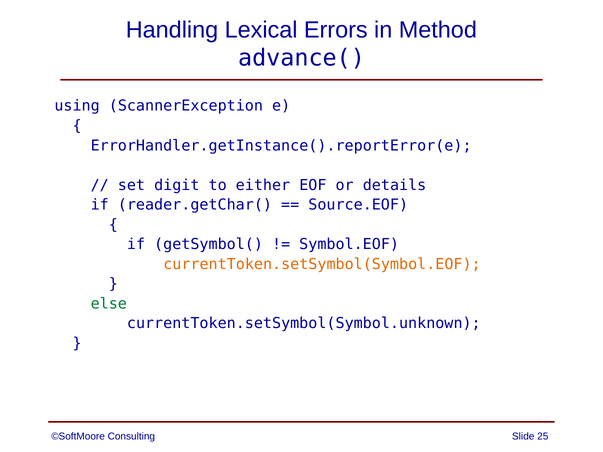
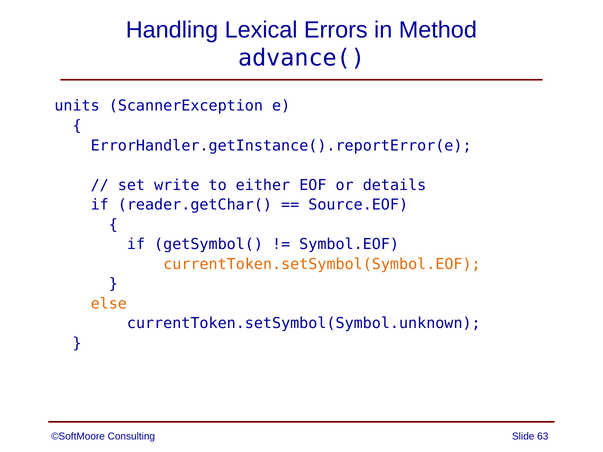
using: using -> units
digit: digit -> write
else colour: green -> orange
25: 25 -> 63
